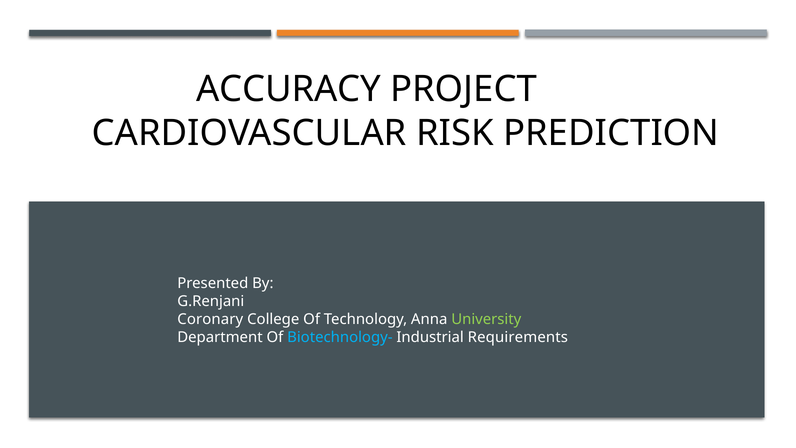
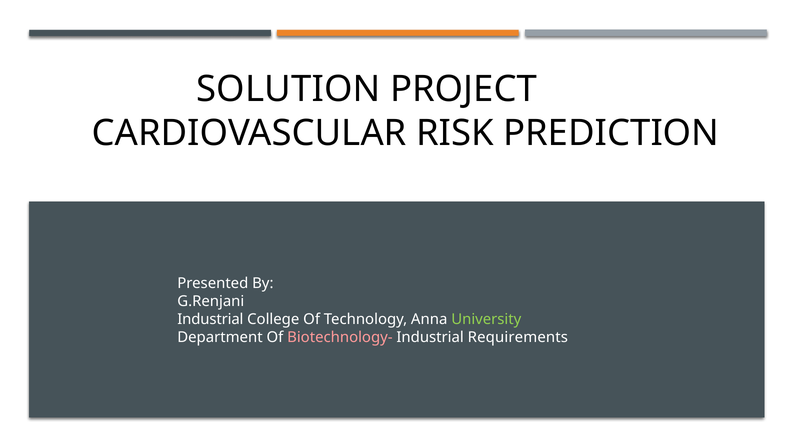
ACCURACY: ACCURACY -> SOLUTION
Coronary at (210, 319): Coronary -> Industrial
Biotechnology- colour: light blue -> pink
